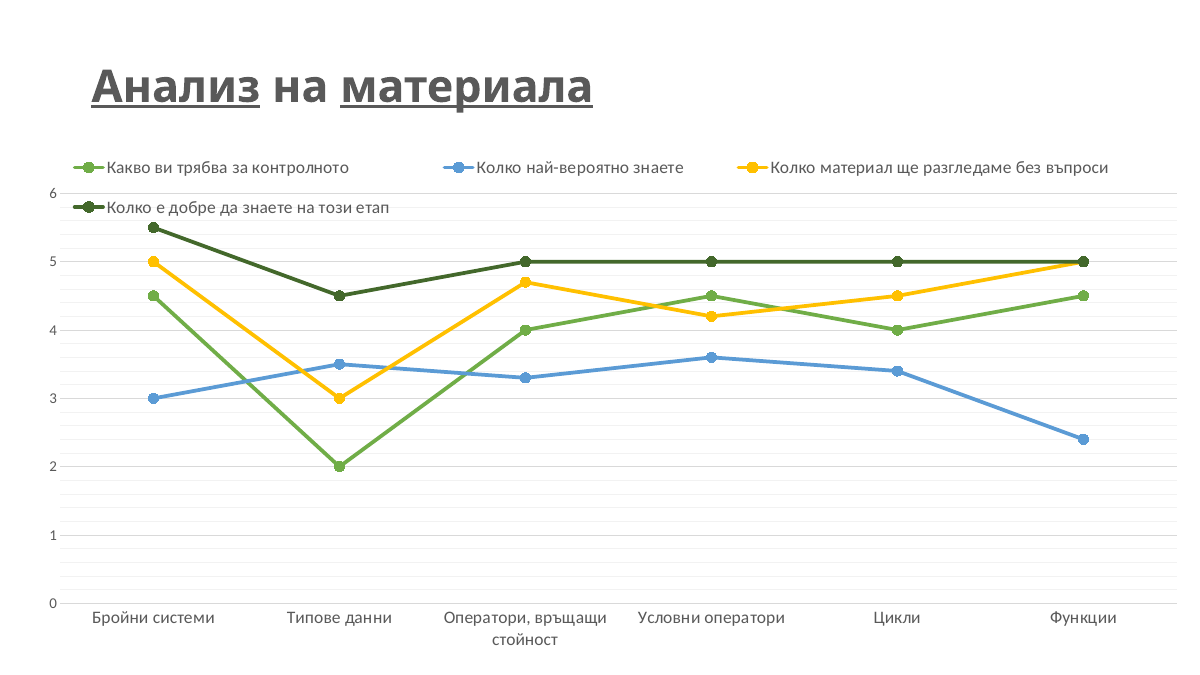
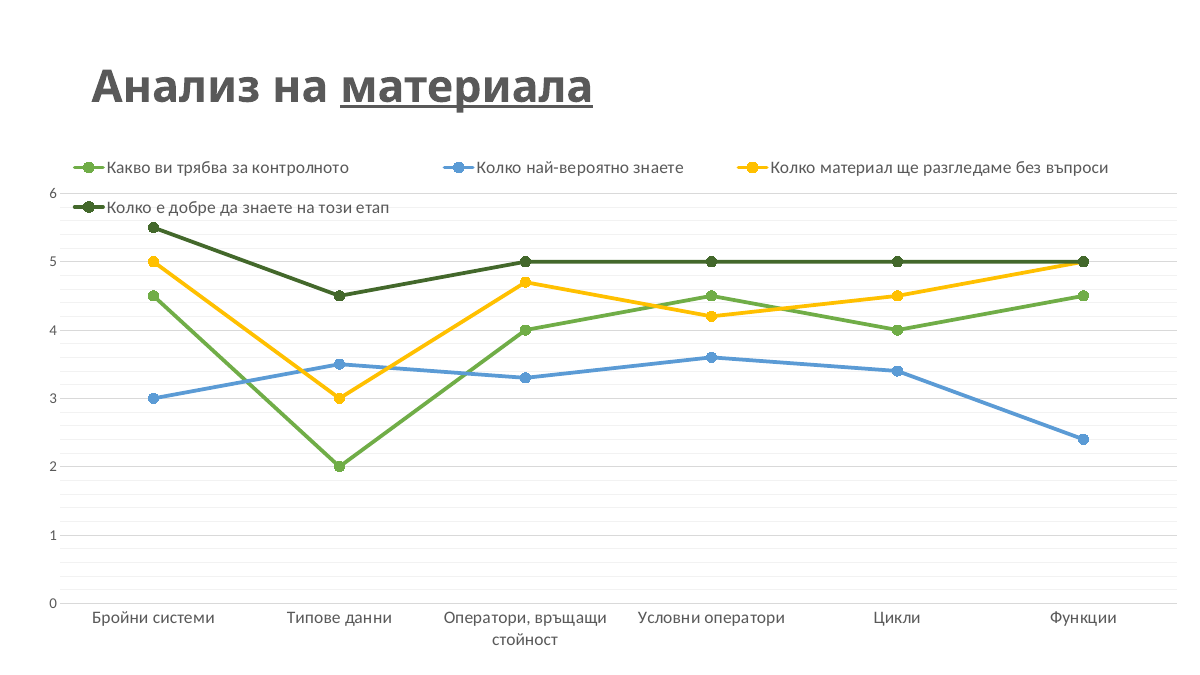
Анализ underline: present -> none
